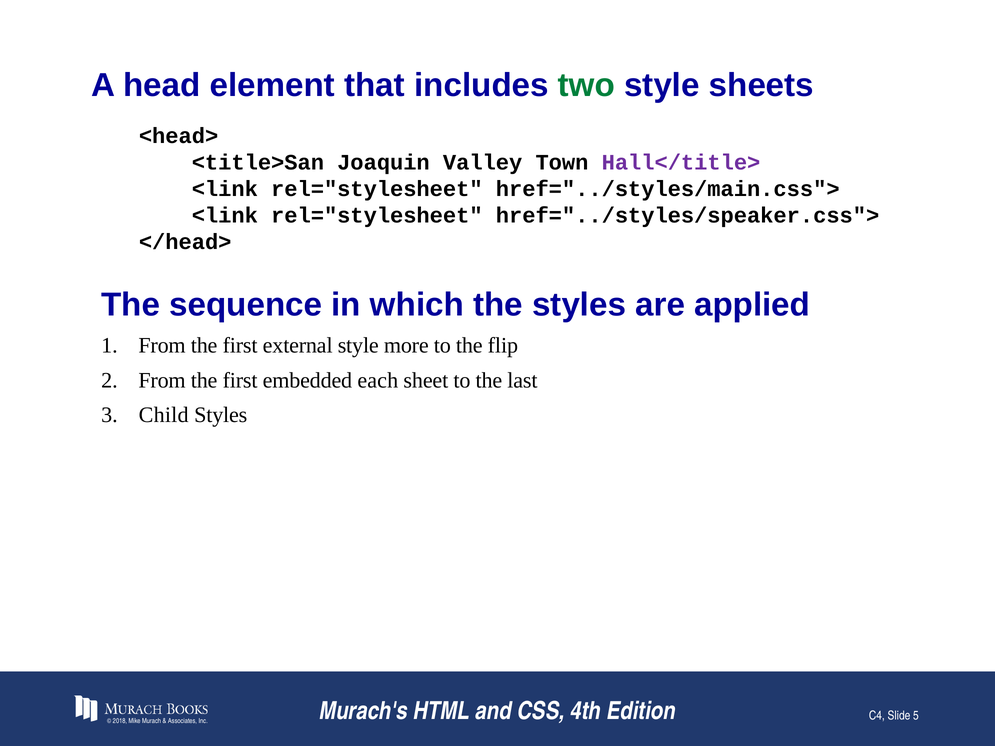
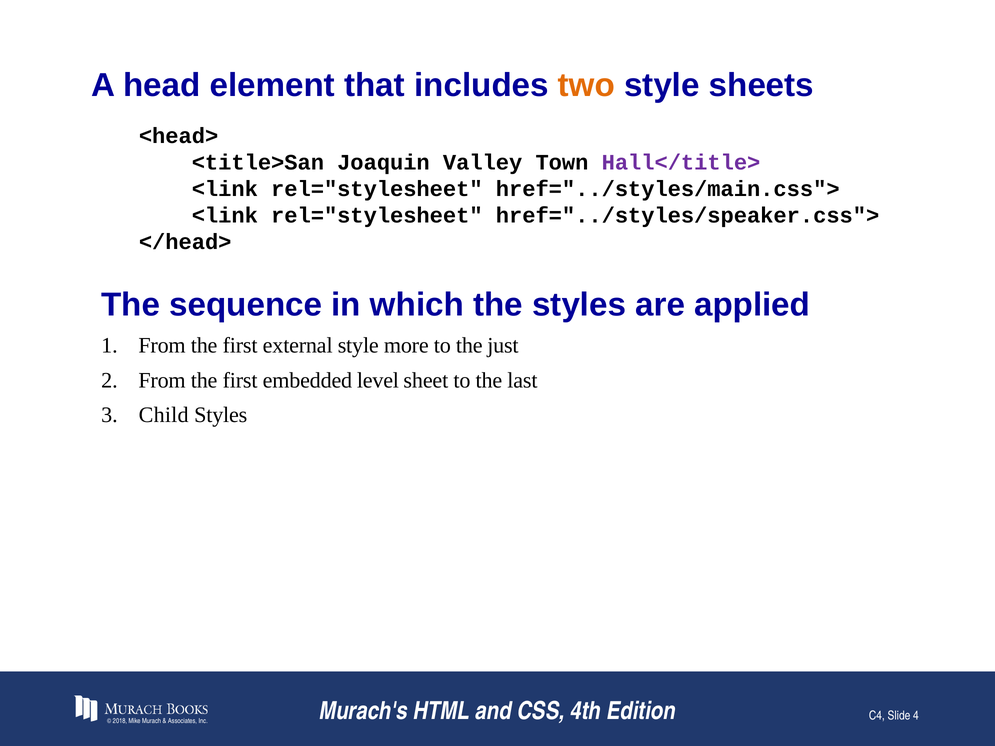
two colour: green -> orange
flip: flip -> just
each: each -> level
5: 5 -> 4
